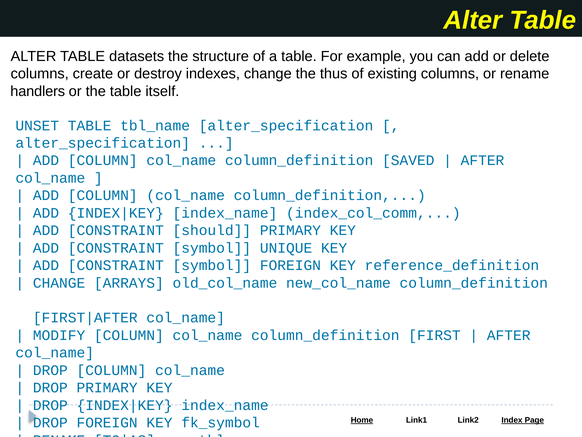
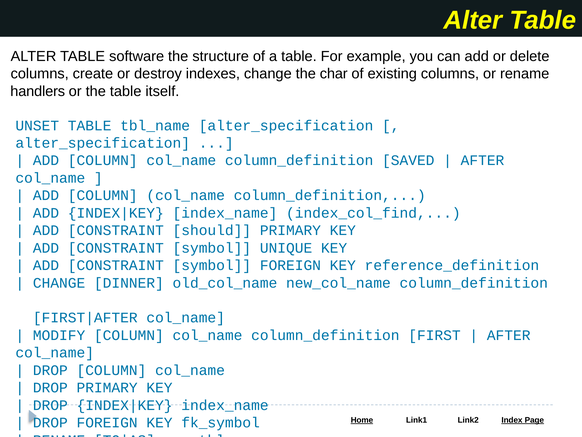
datasets: datasets -> software
thus: thus -> char
index_col_comm: index_col_comm -> index_col_find
ARRAYS: ARRAYS -> DINNER
